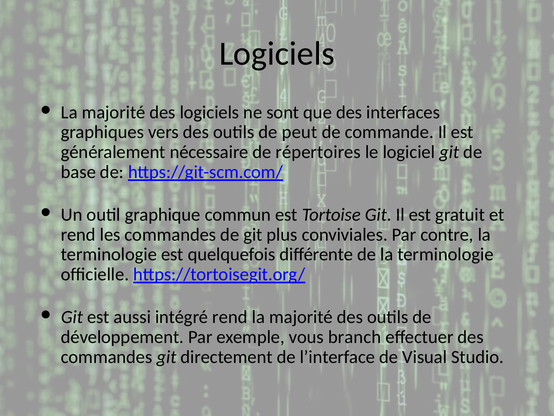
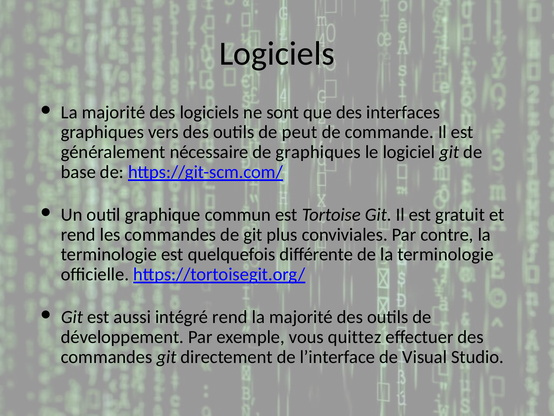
de répertoires: répertoires -> graphiques
branch: branch -> quittez
